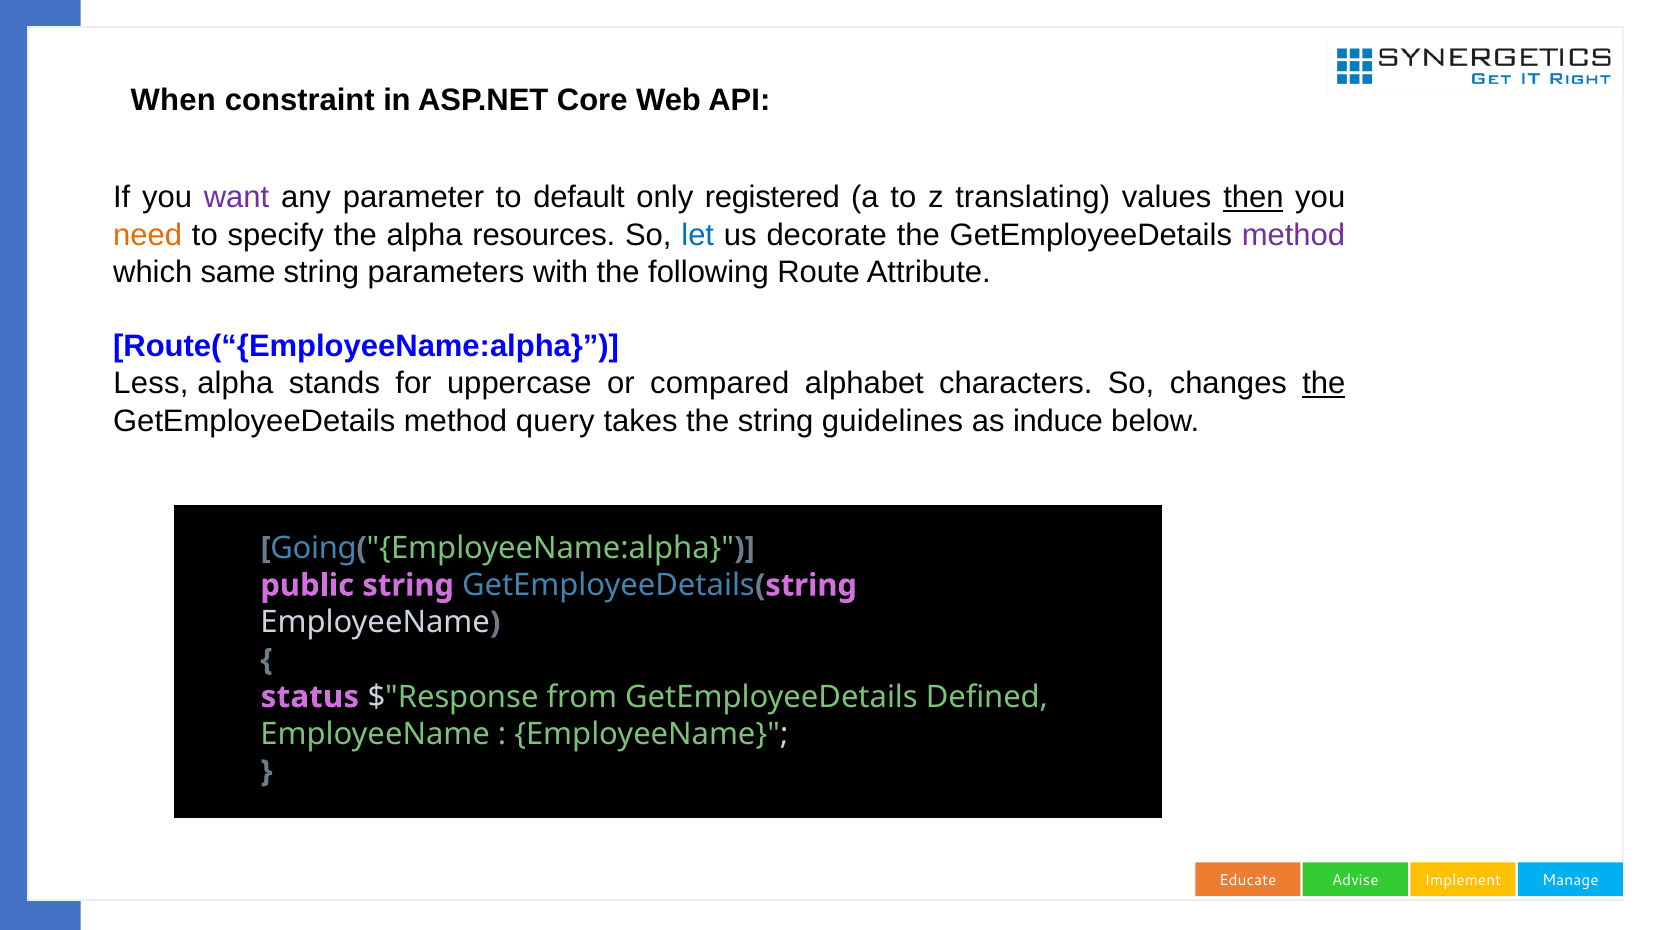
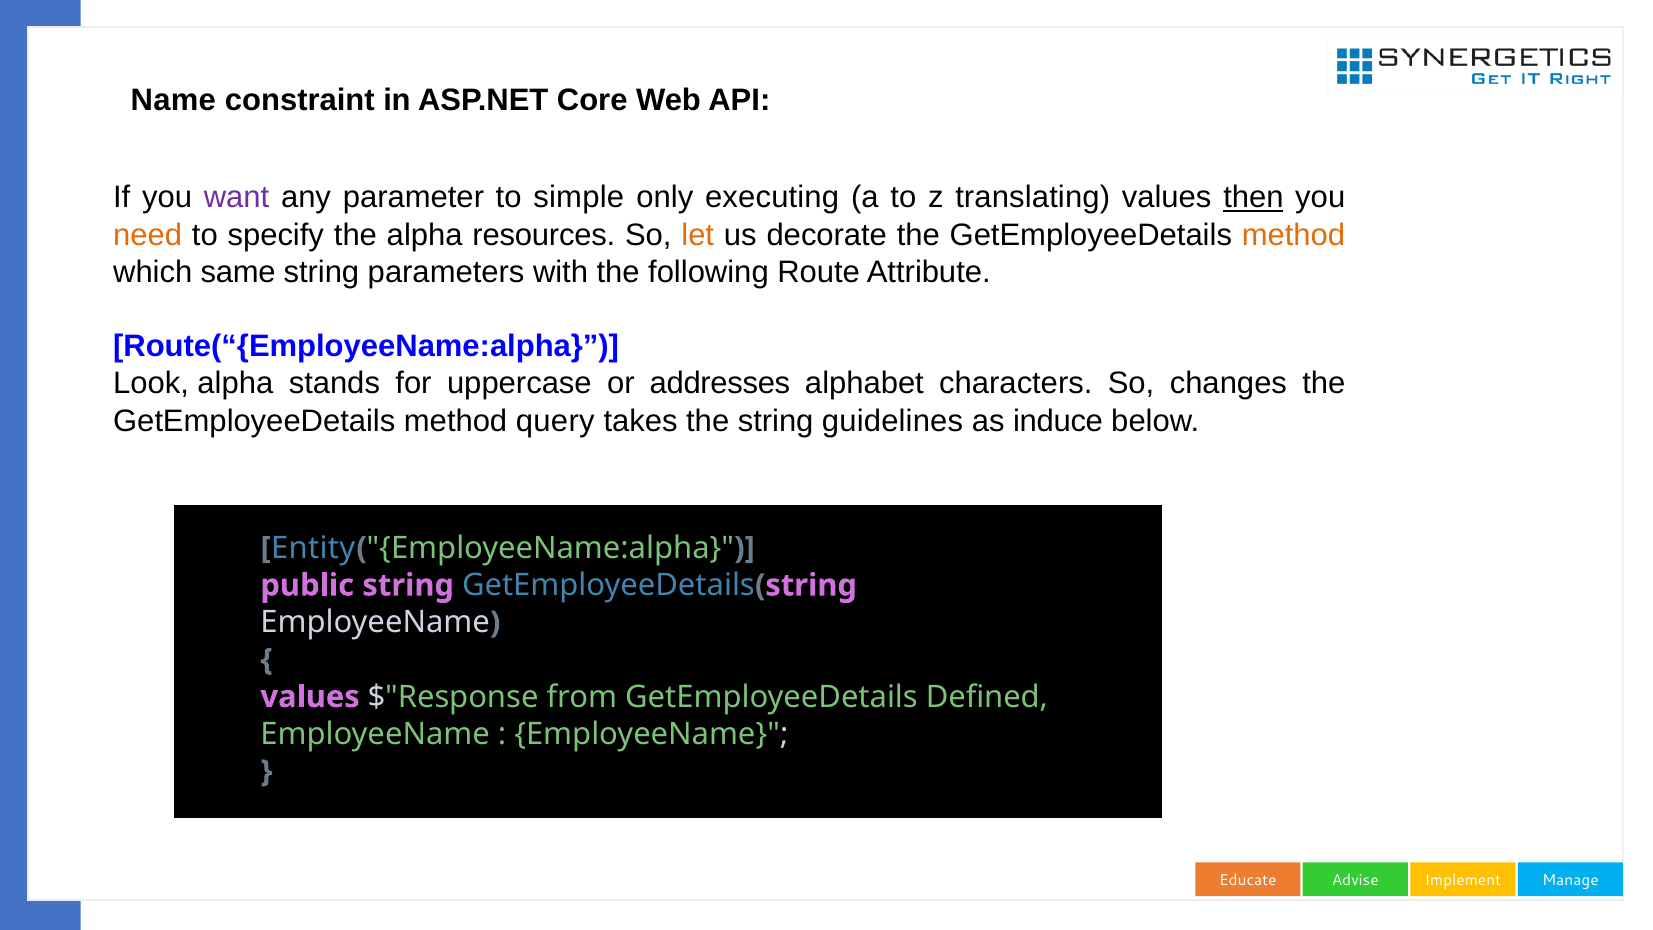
When: When -> Name
default: default -> simple
registered: registered -> executing
let colour: blue -> orange
method at (1293, 235) colour: purple -> orange
Less: Less -> Look
compared: compared -> addresses
the at (1324, 384) underline: present -> none
Going: Going -> Entity
status at (310, 697): status -> values
